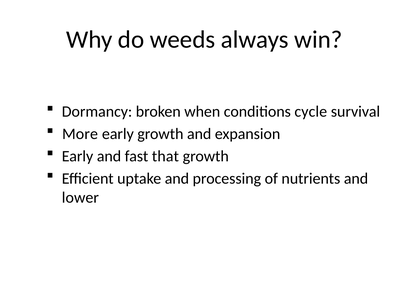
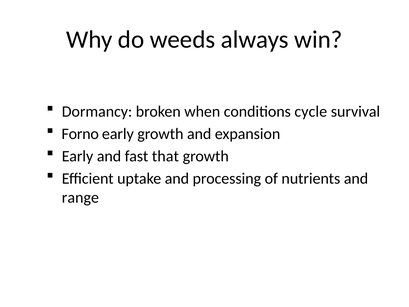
More: More -> Forno
lower: lower -> range
